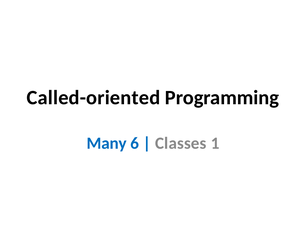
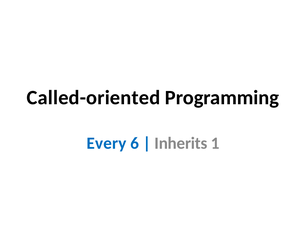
Many: Many -> Every
Classes: Classes -> Inherits
